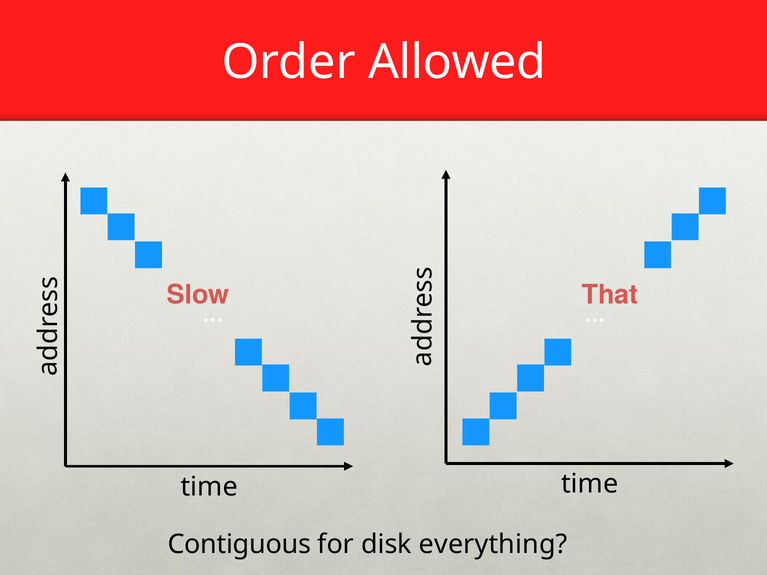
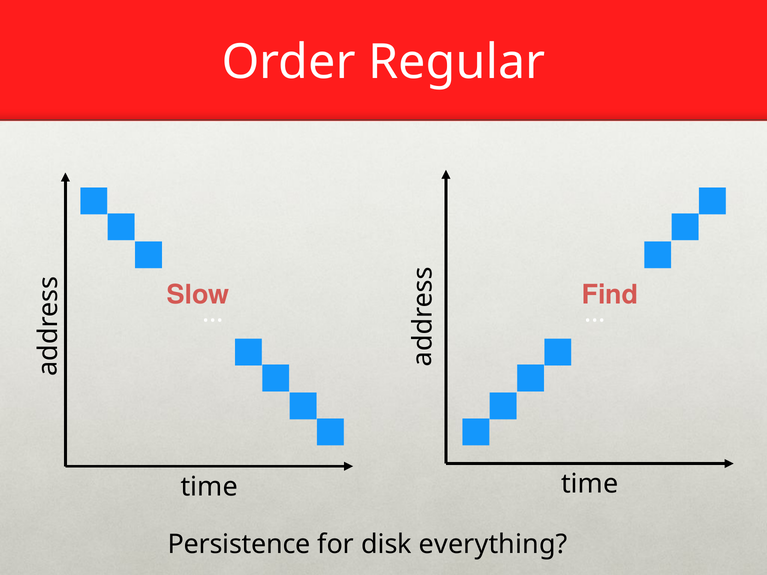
Allowed: Allowed -> Regular
That: That -> Find
Contiguous: Contiguous -> Persistence
